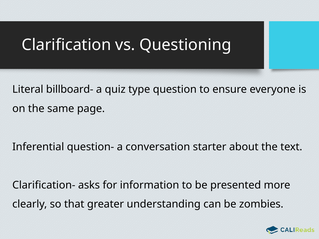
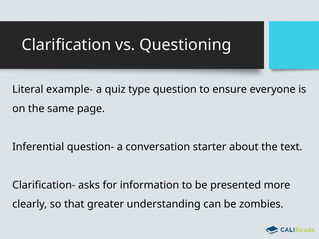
billboard-: billboard- -> example-
